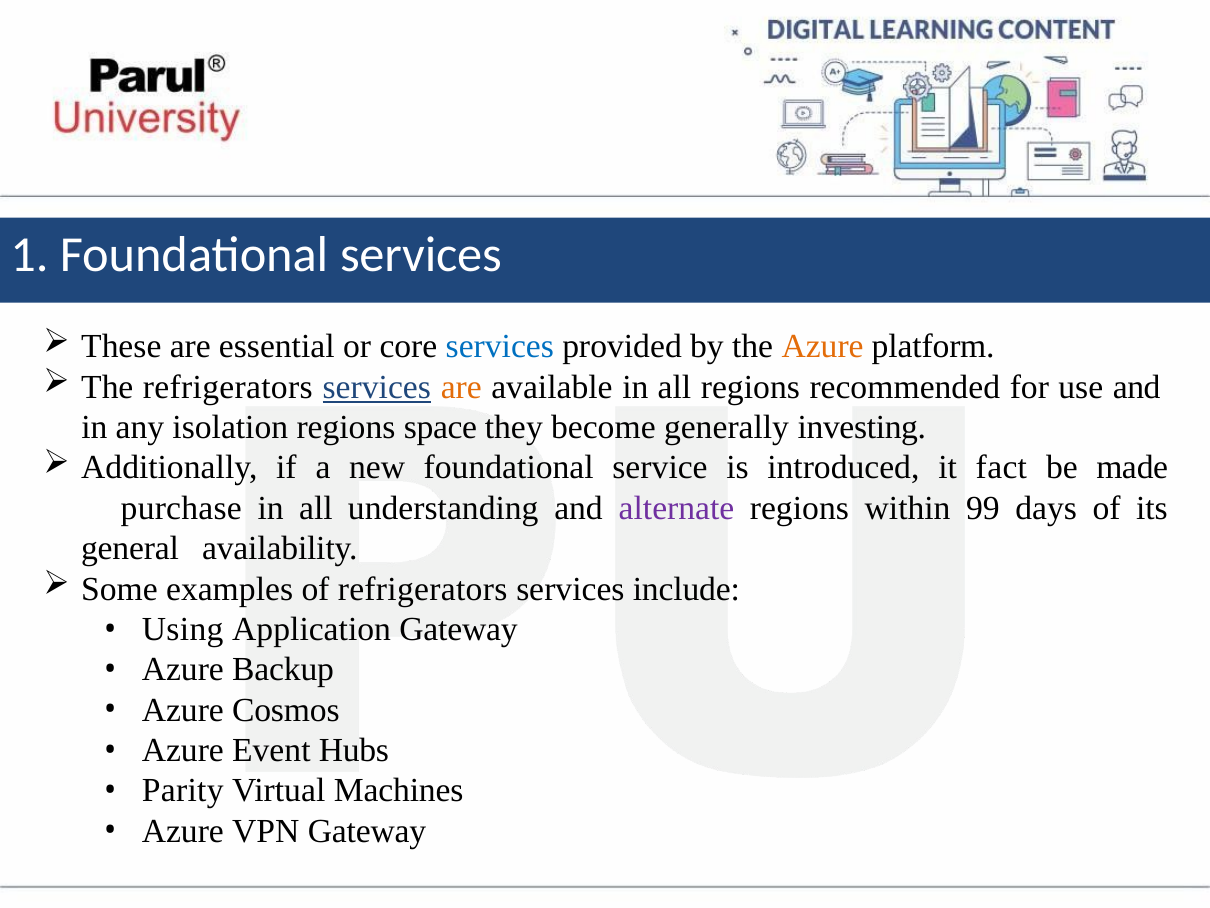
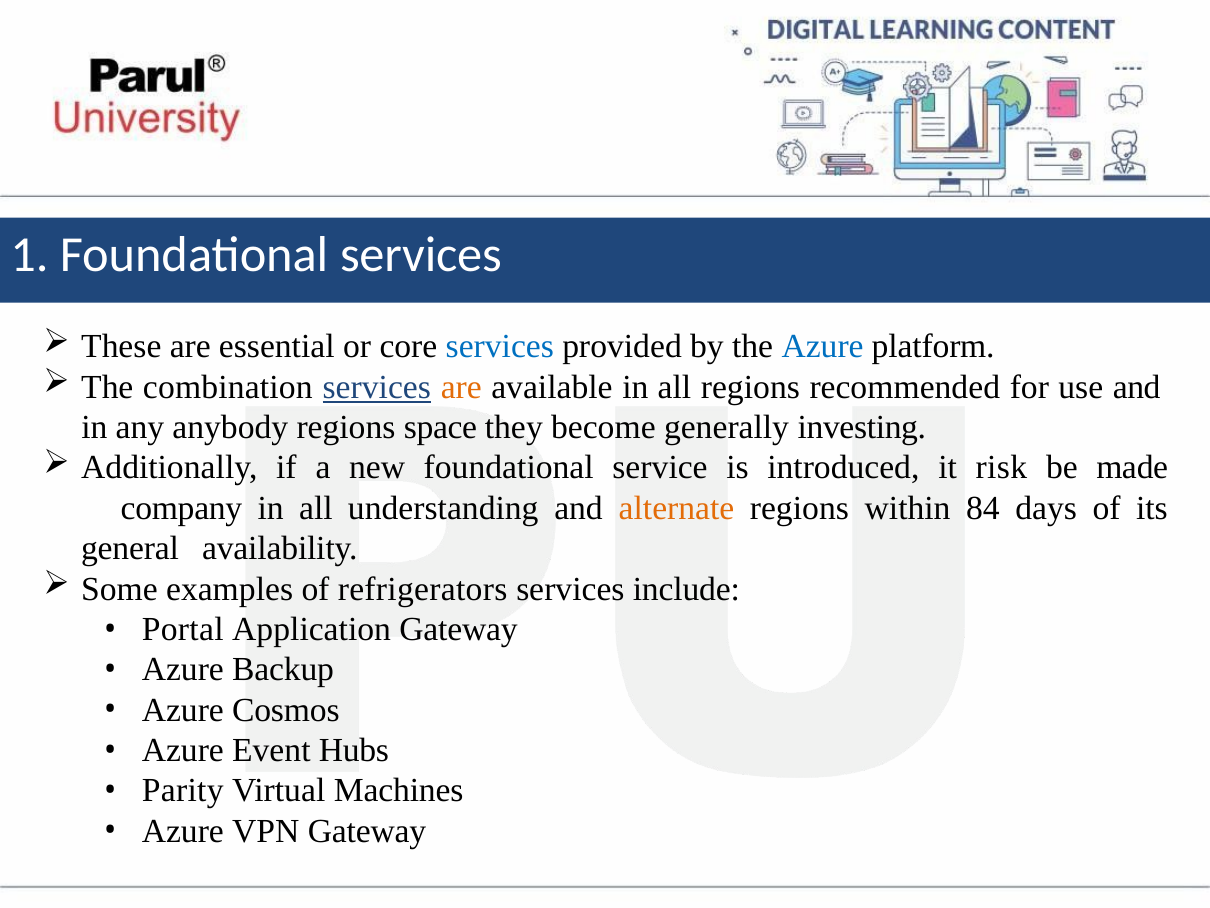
Azure at (823, 347) colour: orange -> blue
The refrigerators: refrigerators -> combination
isolation: isolation -> anybody
fact: fact -> risk
purchase: purchase -> company
alternate colour: purple -> orange
99: 99 -> 84
Using: Using -> Portal
